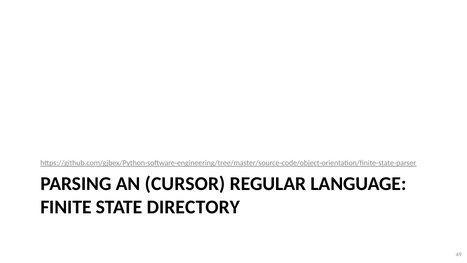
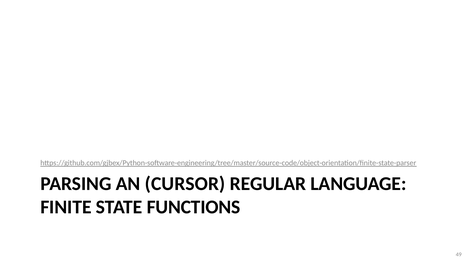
DIRECTORY: DIRECTORY -> FUNCTIONS
